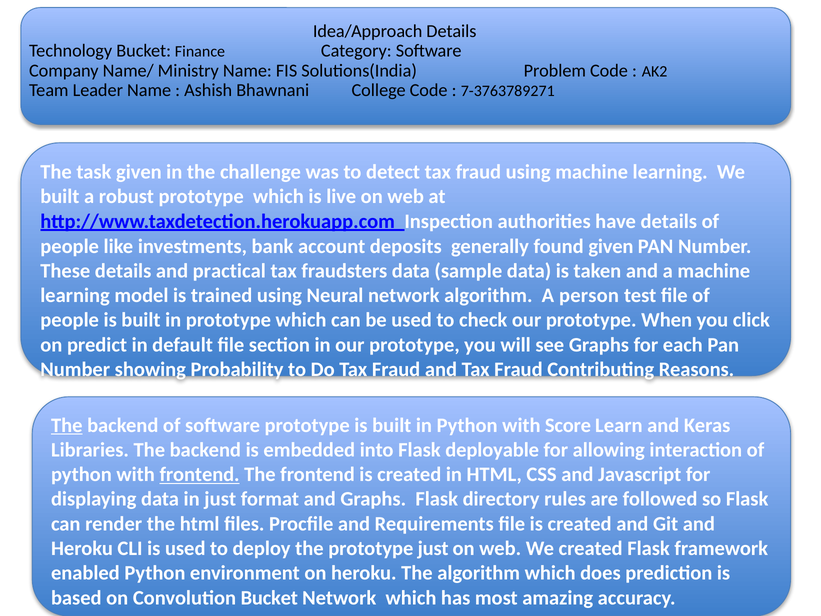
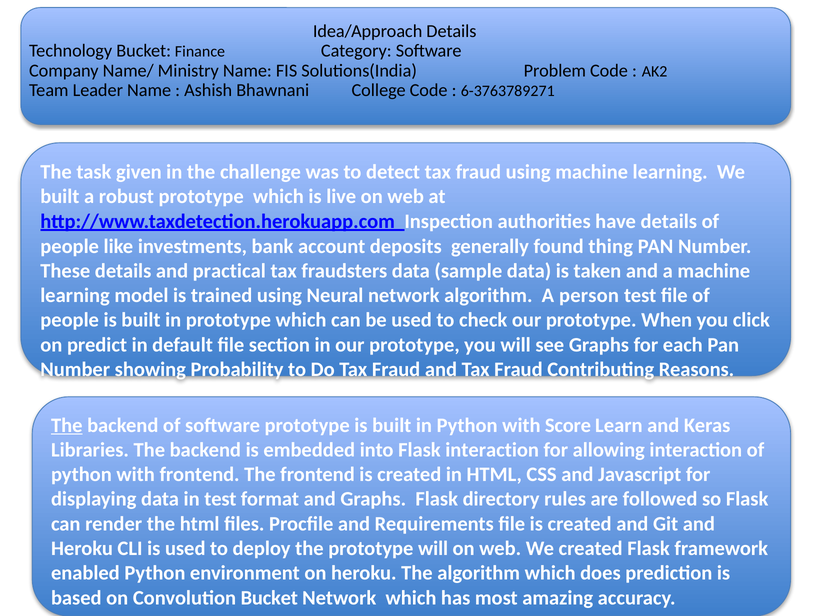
7-3763789271: 7-3763789271 -> 6-3763789271
found given: given -> thing
Flask deployable: deployable -> interaction
frontend at (200, 474) underline: present -> none
in just: just -> test
prototype just: just -> will
